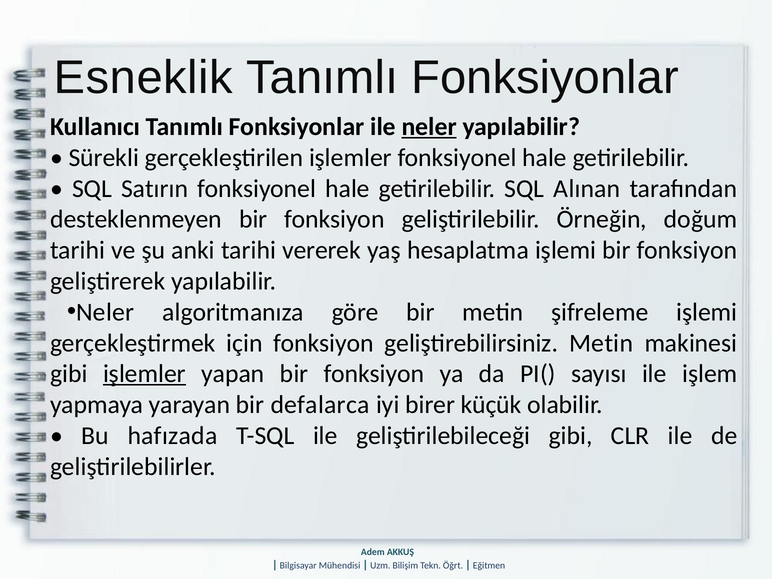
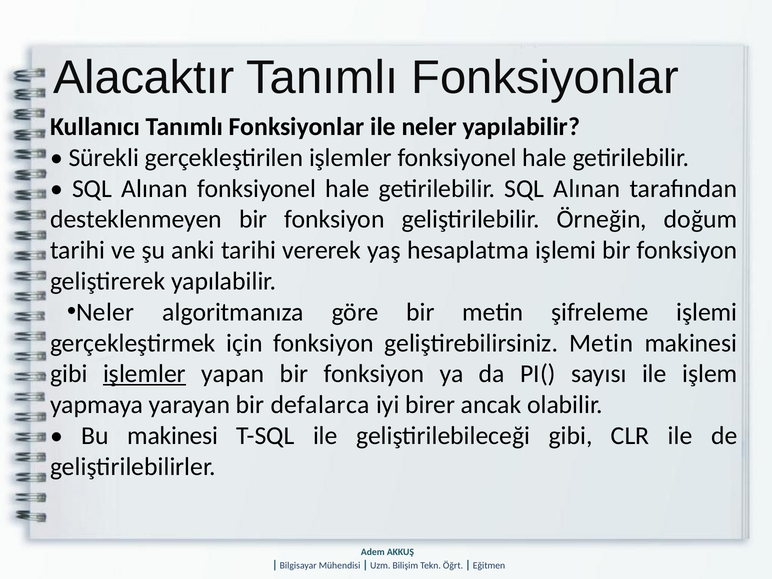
Esneklik: Esneklik -> Alacaktır
neler at (429, 127) underline: present -> none
Satırın at (155, 189): Satırın -> Alınan
küçük: küçük -> ancak
Bu hafızada: hafızada -> makinesi
